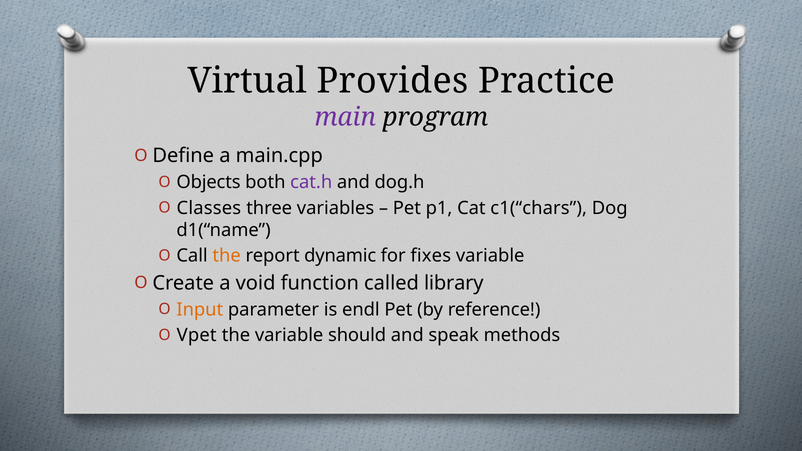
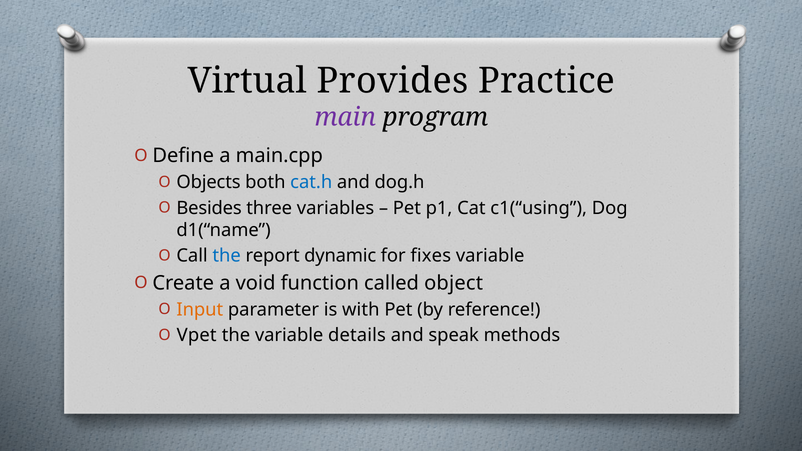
cat.h colour: purple -> blue
Classes: Classes -> Besides
c1(“chars: c1(“chars -> c1(“using
the at (227, 256) colour: orange -> blue
library: library -> object
endl: endl -> with
should: should -> details
